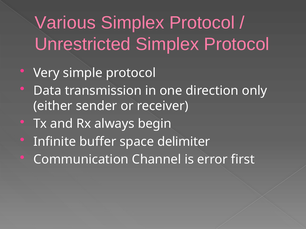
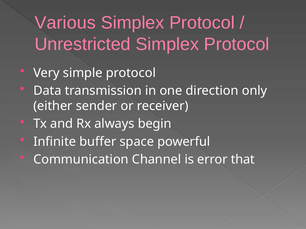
delimiter: delimiter -> powerful
first: first -> that
